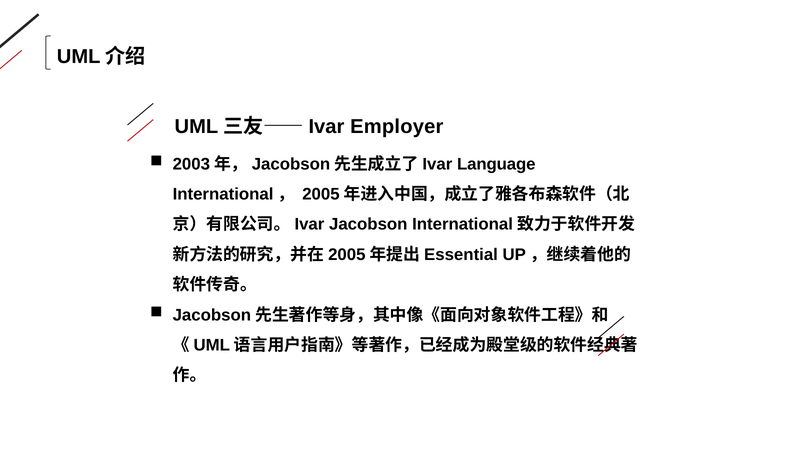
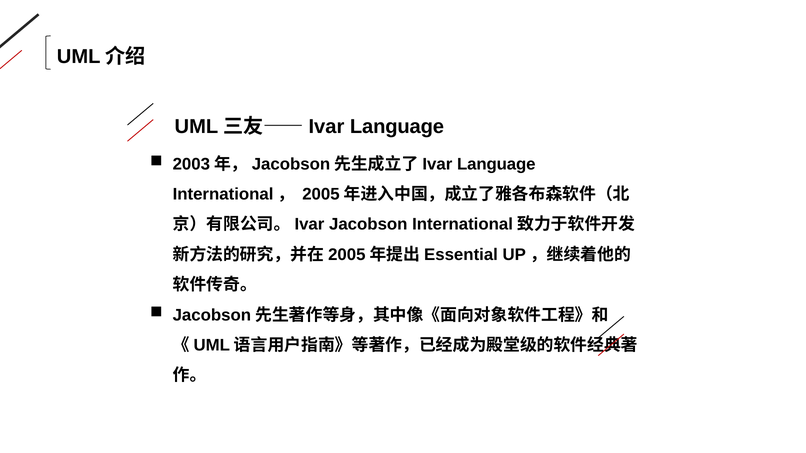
Employer at (397, 127): Employer -> Language
